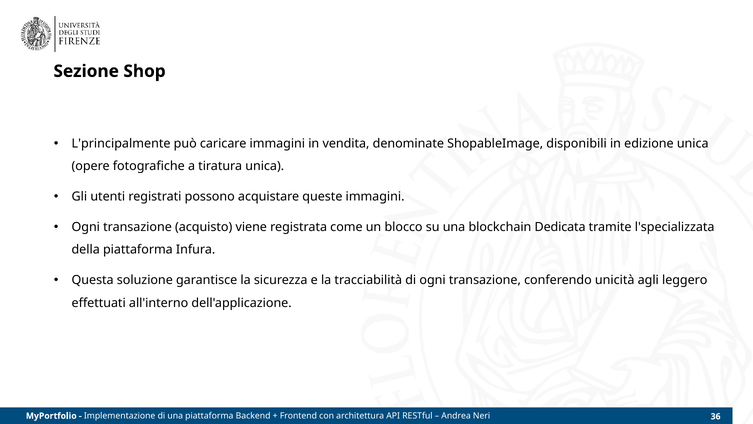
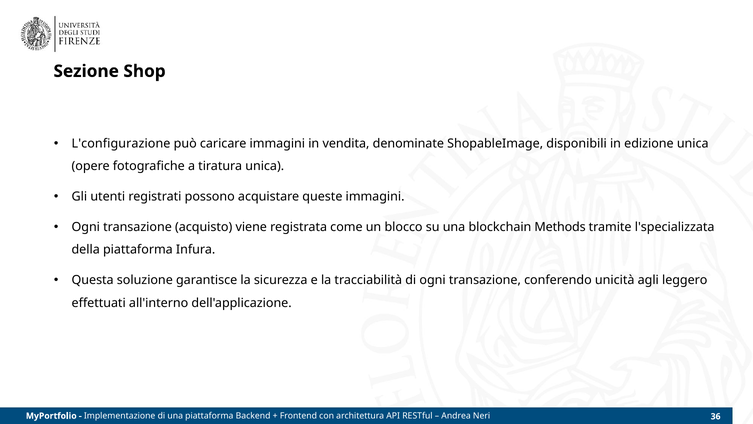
L'principalmente: L'principalmente -> L'configurazione
Dedicata: Dedicata -> Methods
